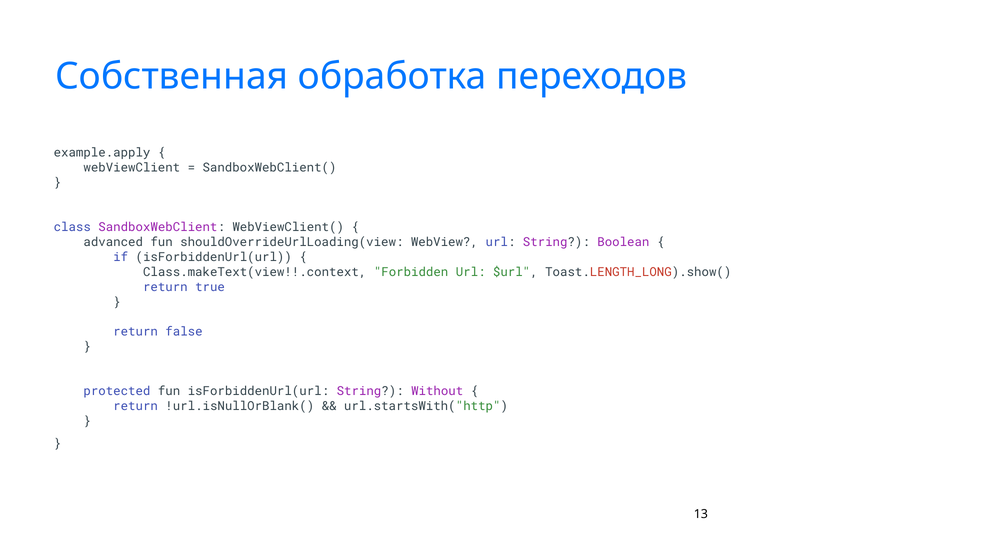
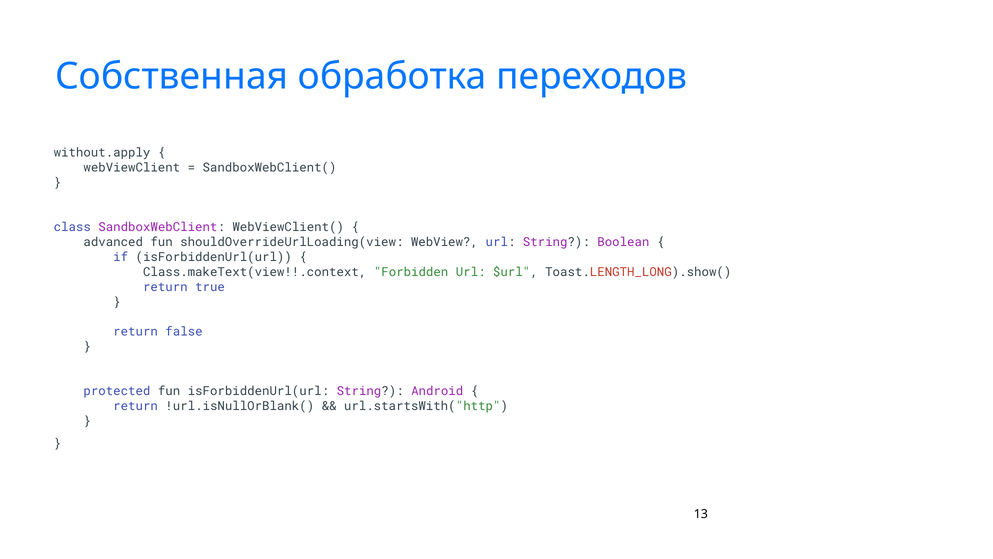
example.apply: example.apply -> without.apply
Without: Without -> Android
